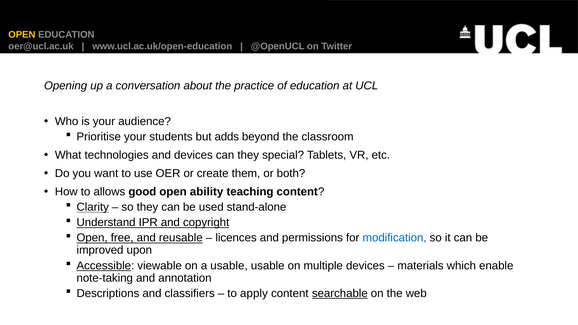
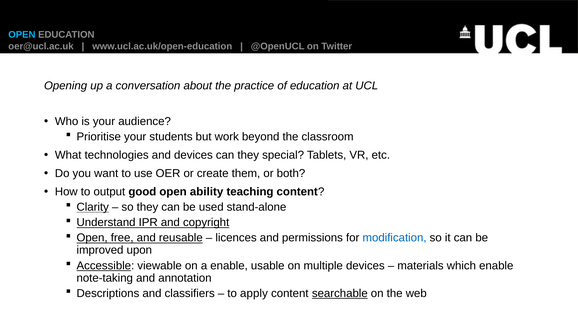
OPEN at (22, 35) colour: yellow -> light blue
adds: adds -> work
allows: allows -> output
a usable: usable -> enable
